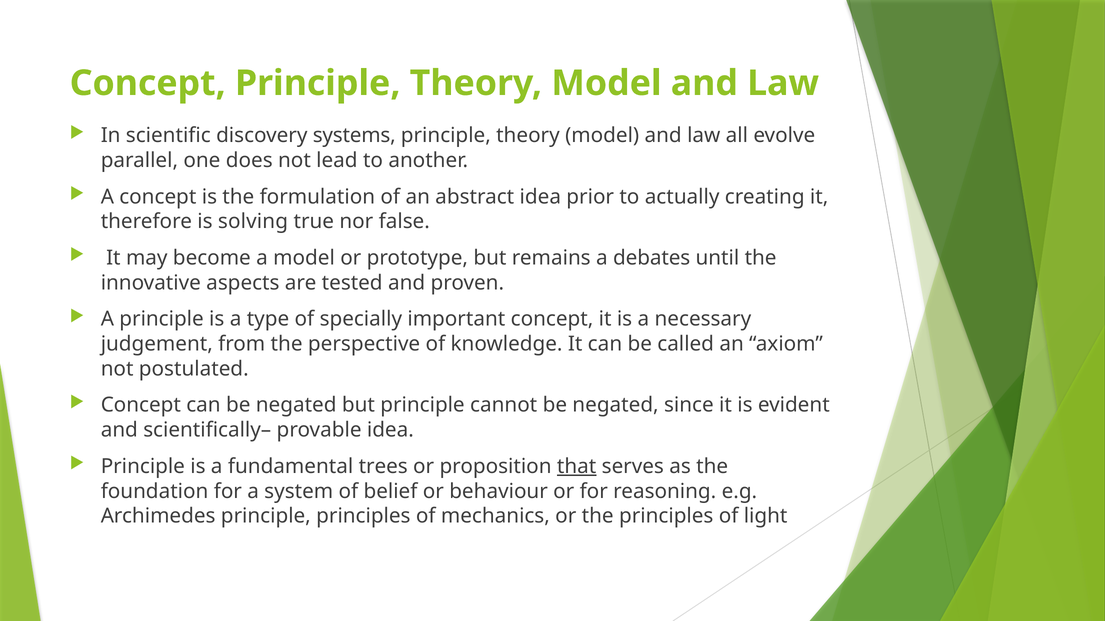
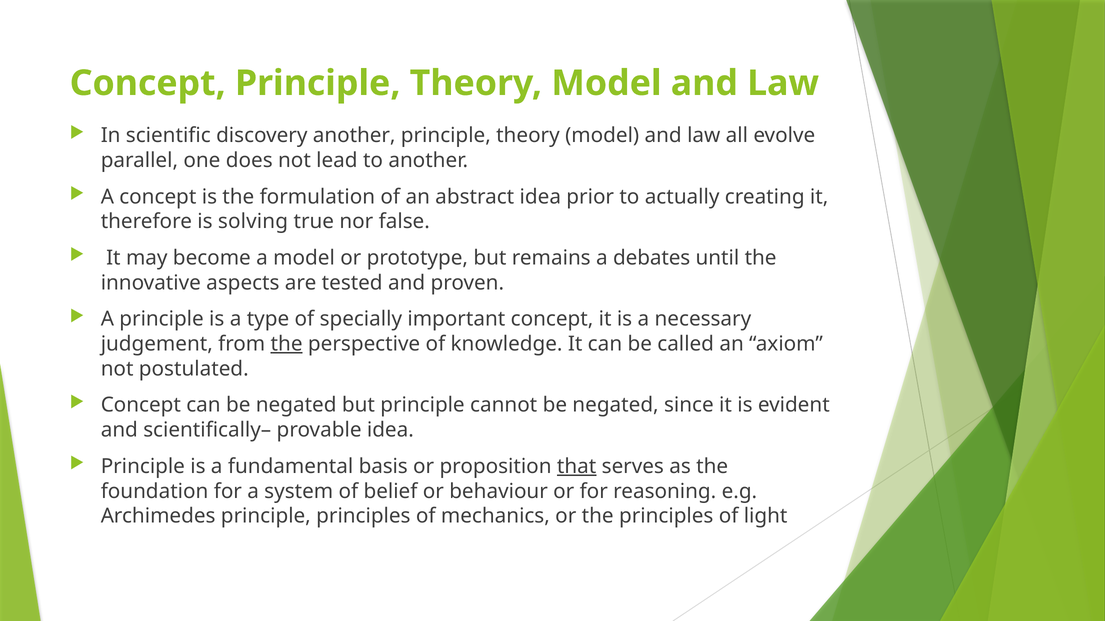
discovery systems: systems -> another
the at (287, 344) underline: none -> present
trees: trees -> basis
